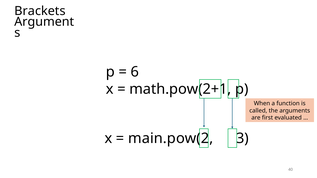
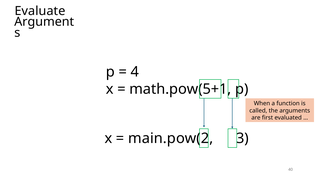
Brackets: Brackets -> Evaluate
6: 6 -> 4
math.pow(2+1: math.pow(2+1 -> math.pow(5+1
